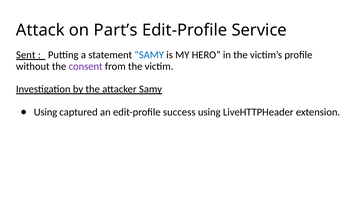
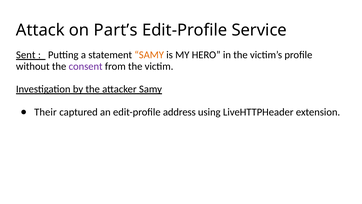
SAMY at (149, 55) colour: blue -> orange
Using at (46, 112): Using -> Their
success: success -> address
